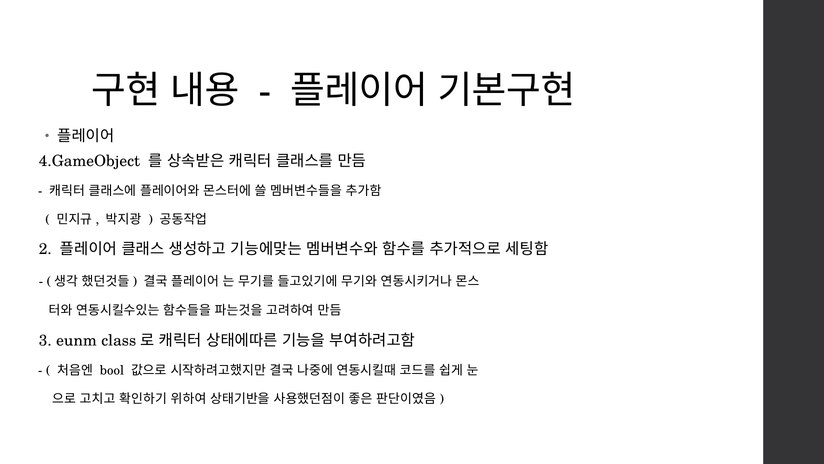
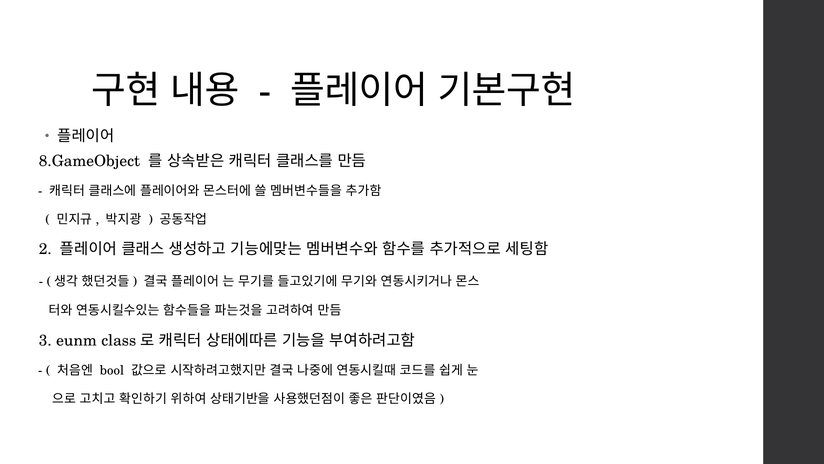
4.GameObject: 4.GameObject -> 8.GameObject
